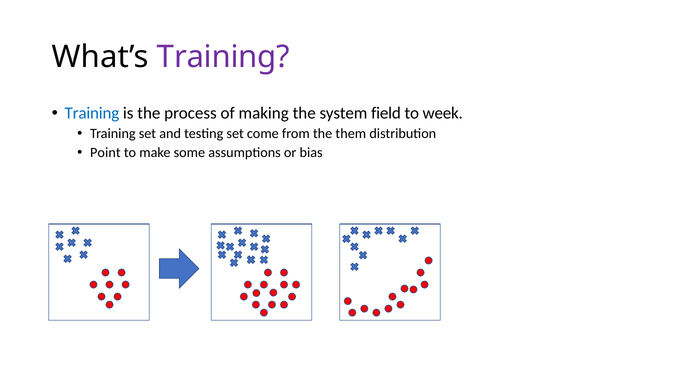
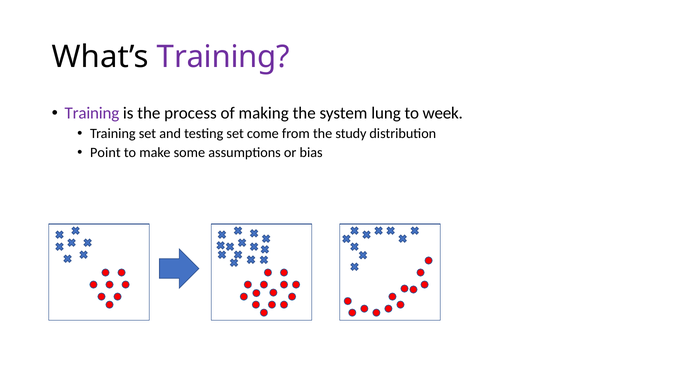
Training at (92, 113) colour: blue -> purple
field: field -> lung
them: them -> study
